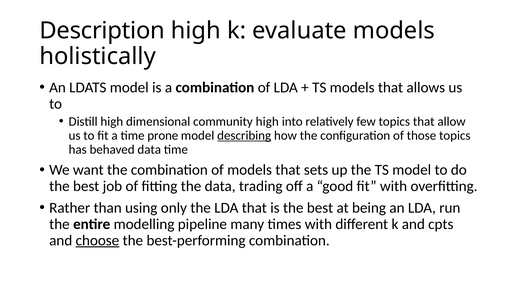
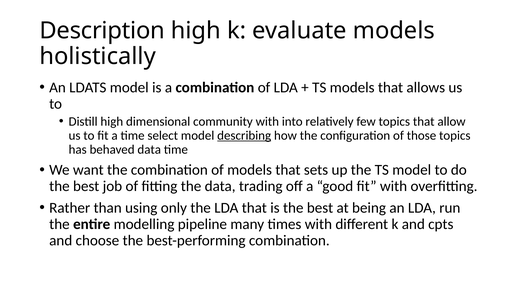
community high: high -> with
prone: prone -> select
choose underline: present -> none
